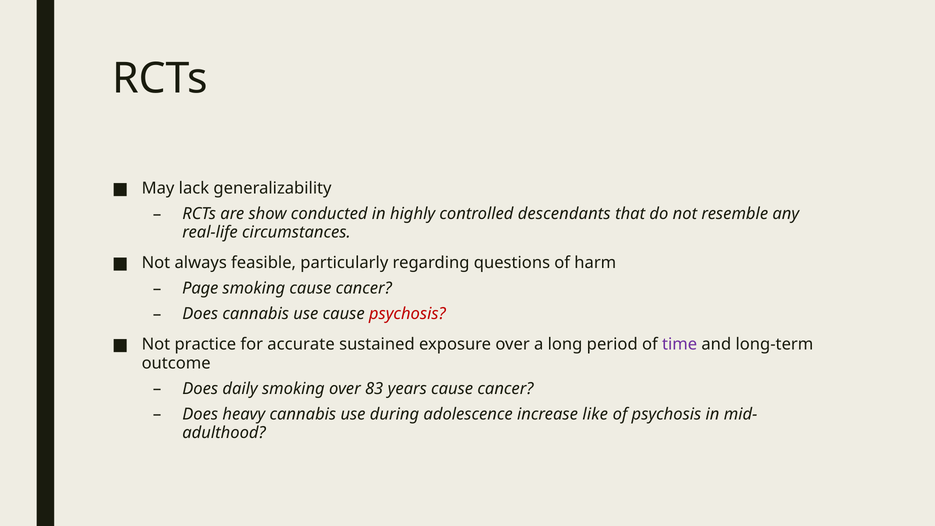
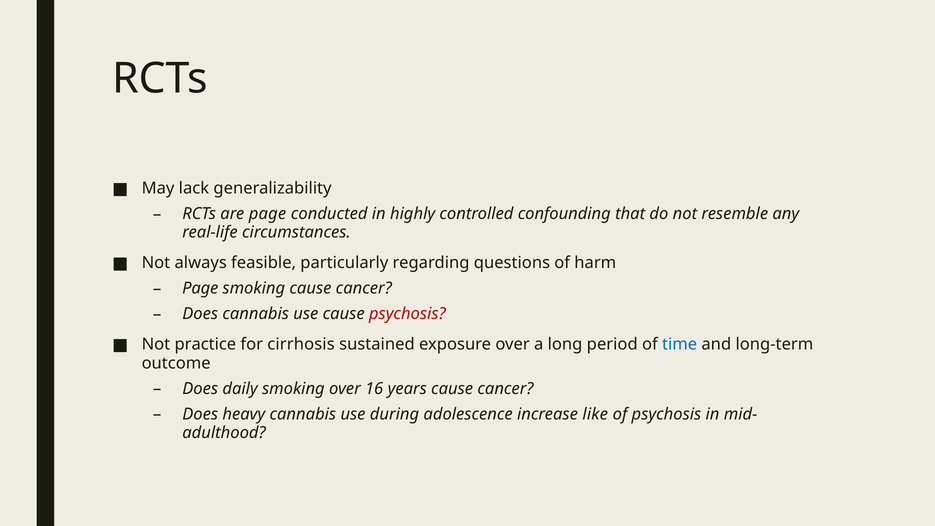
are show: show -> page
descendants: descendants -> confounding
accurate: accurate -> cirrhosis
time colour: purple -> blue
83: 83 -> 16
